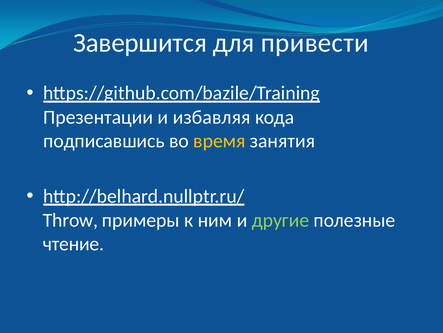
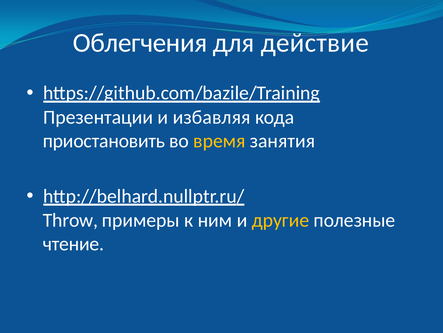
Завершится: Завершится -> Облегчения
привести: привести -> действие
подписавшись: подписавшись -> приостановить
другие colour: light green -> yellow
